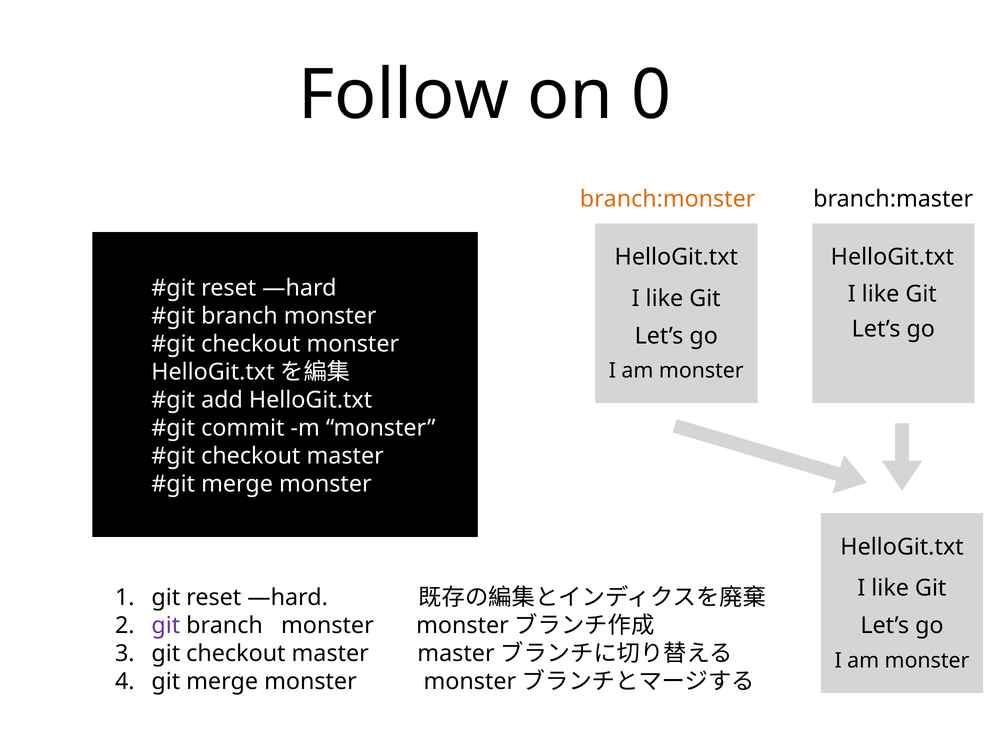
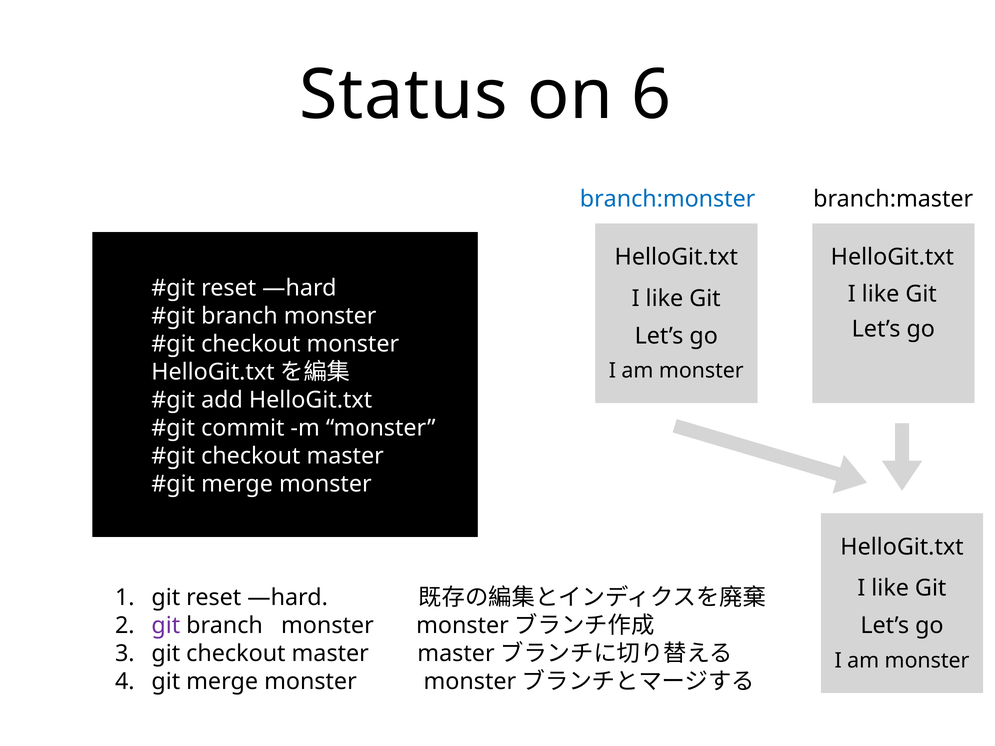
Follow: Follow -> Status
0: 0 -> 6
branch:monster colour: orange -> blue
